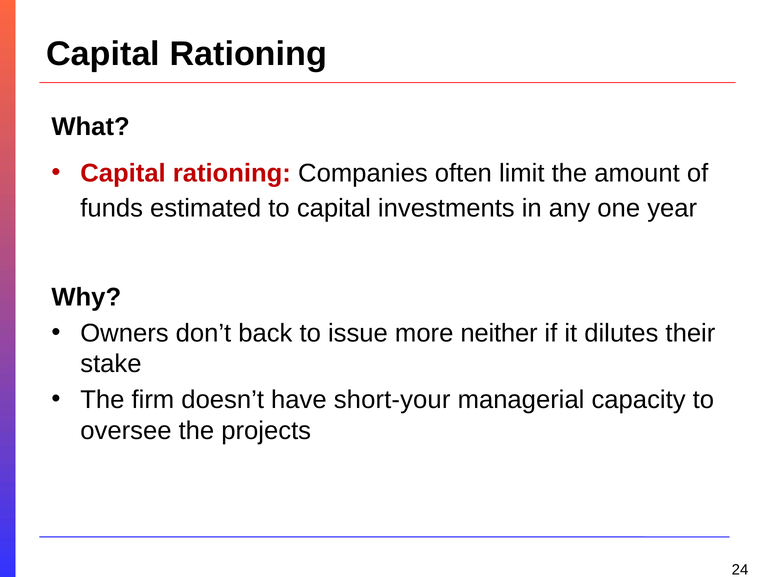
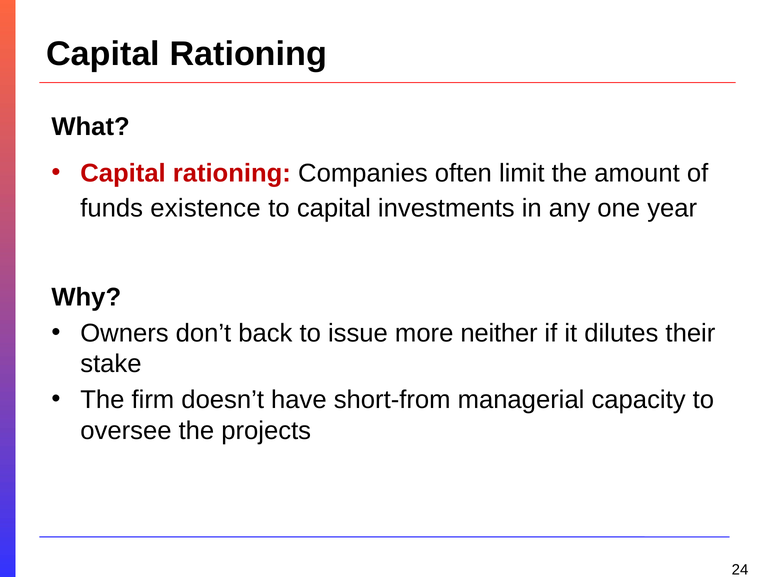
estimated: estimated -> existence
short-your: short-your -> short-from
